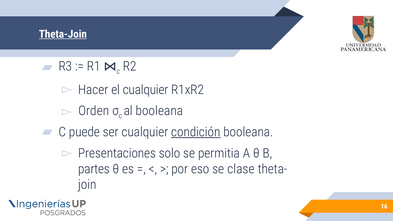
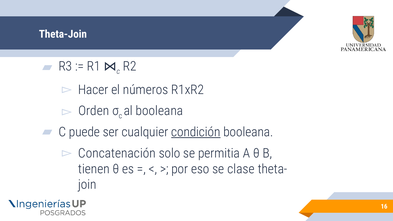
Theta-Join underline: present -> none
el cualquier: cualquier -> números
Presentaciones: Presentaciones -> Concatenación
partes: partes -> tienen
